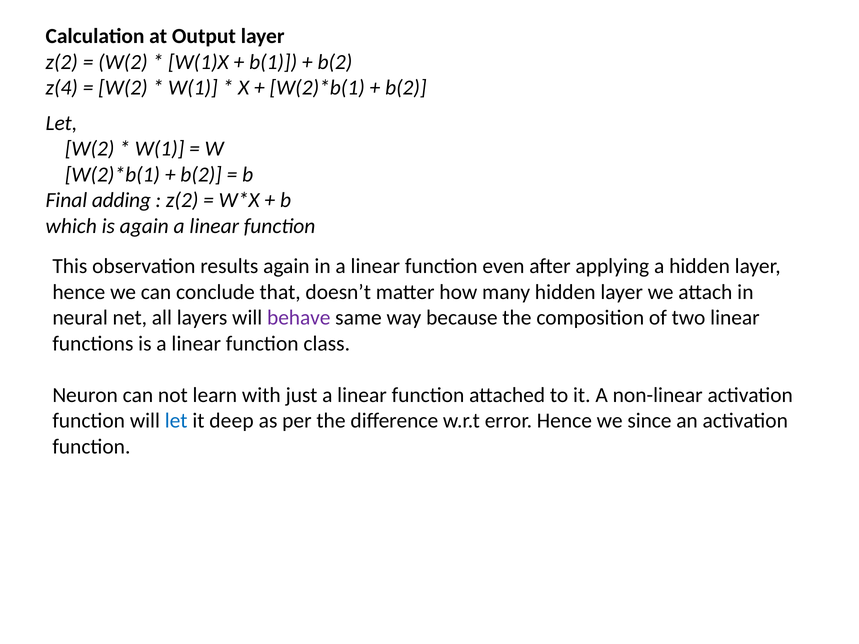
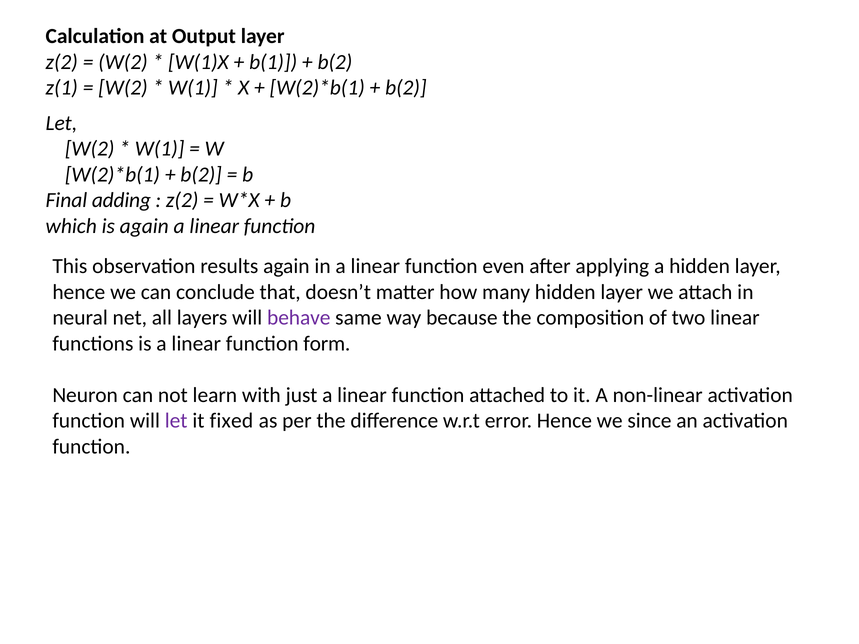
z(4: z(4 -> z(1
class: class -> form
let at (176, 421) colour: blue -> purple
deep: deep -> fixed
